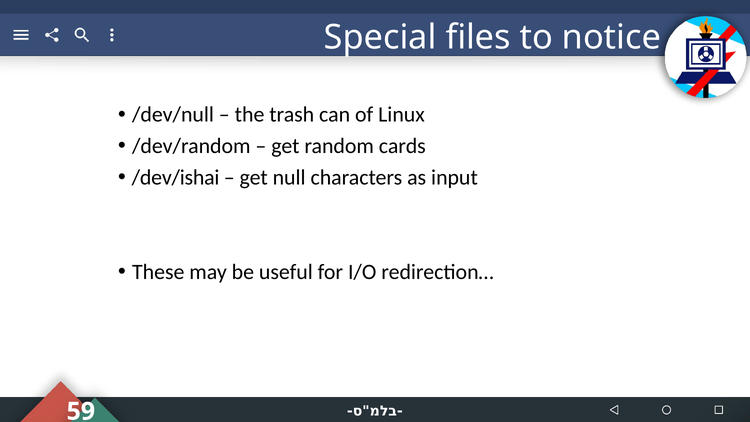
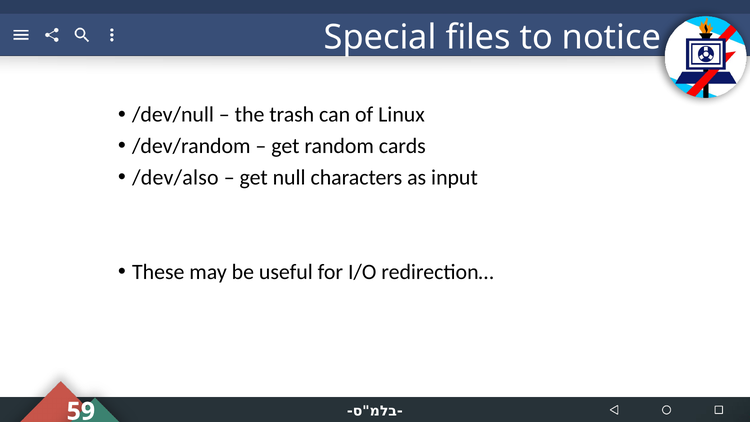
/dev/ishai: /dev/ishai -> /dev/also
